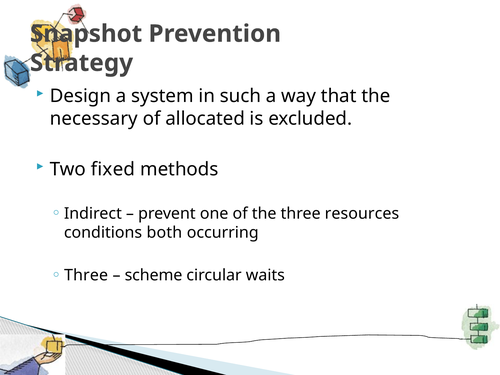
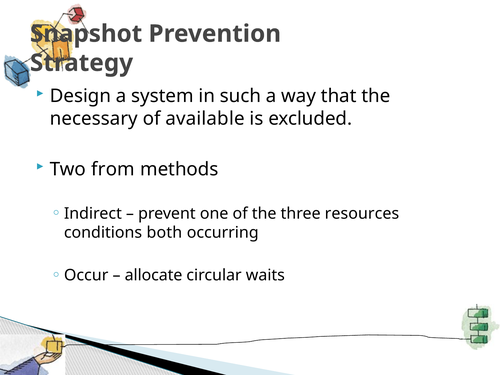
allocated: allocated -> available
fixed: fixed -> from
Three at (86, 275): Three -> Occur
scheme: scheme -> allocate
